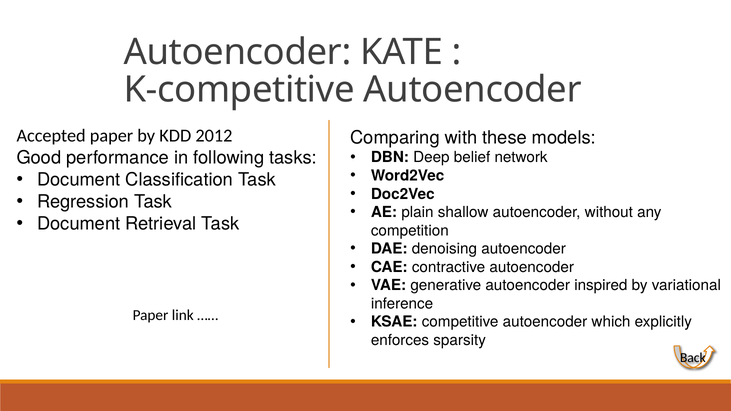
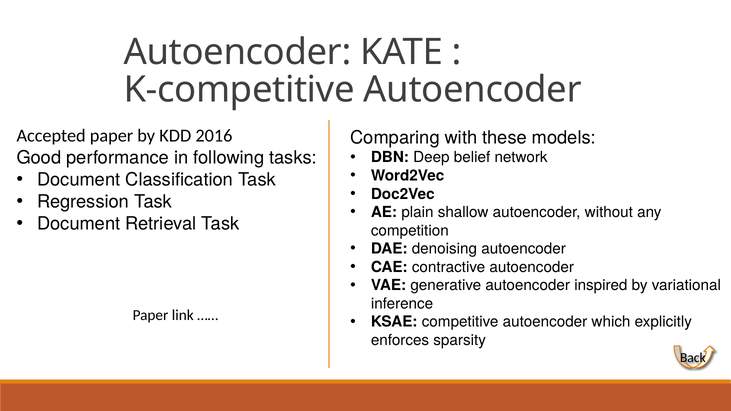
2012: 2012 -> 2016
